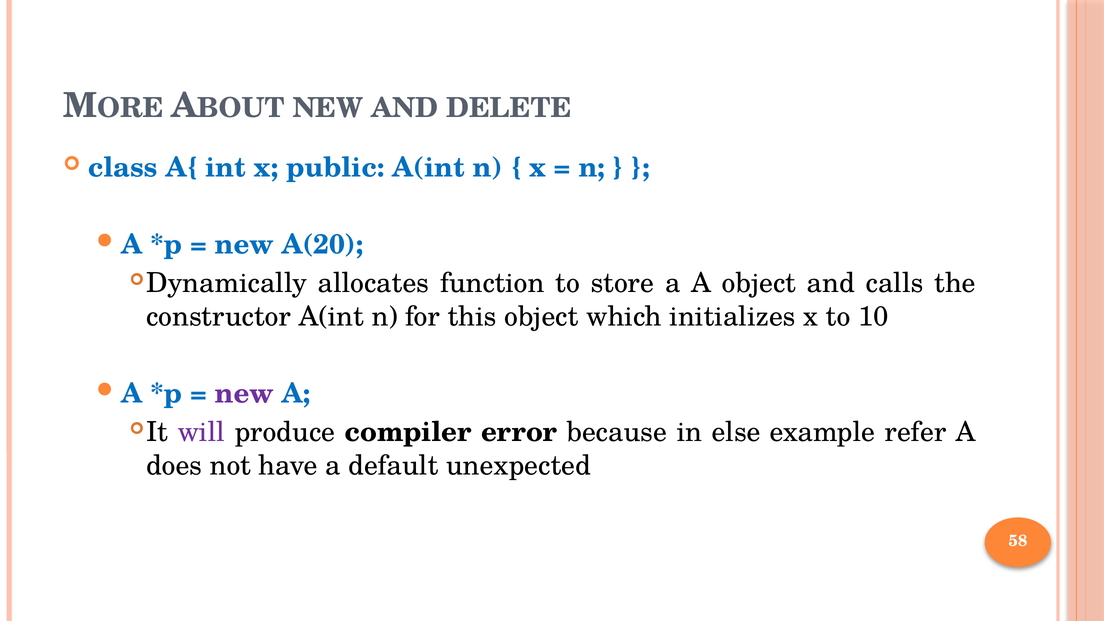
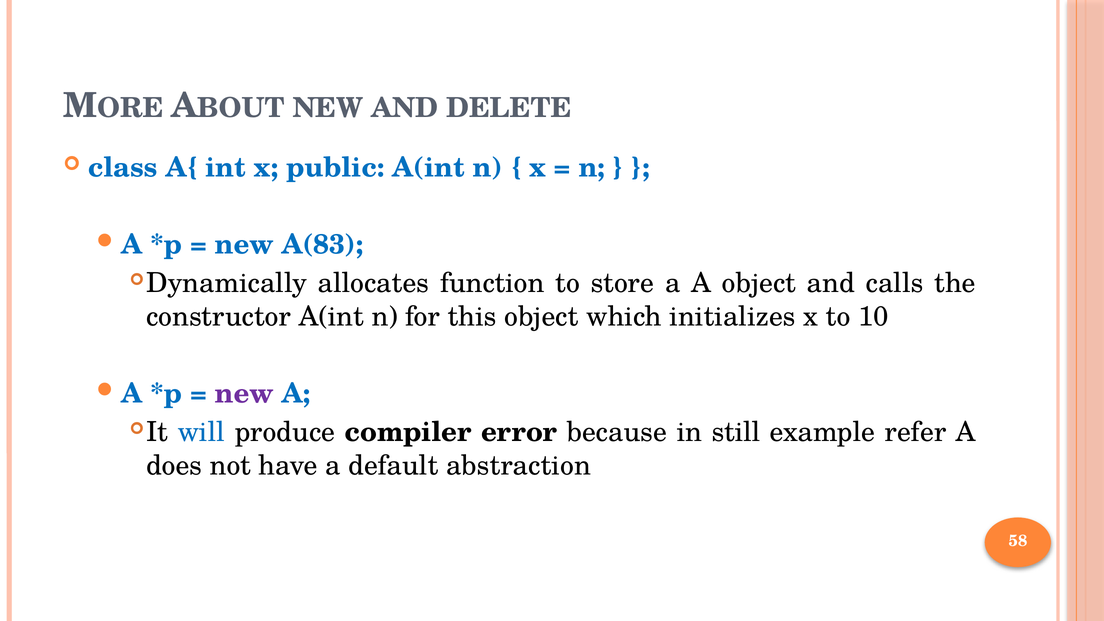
A(20: A(20 -> A(83
will colour: purple -> blue
else: else -> still
unexpected: unexpected -> abstraction
